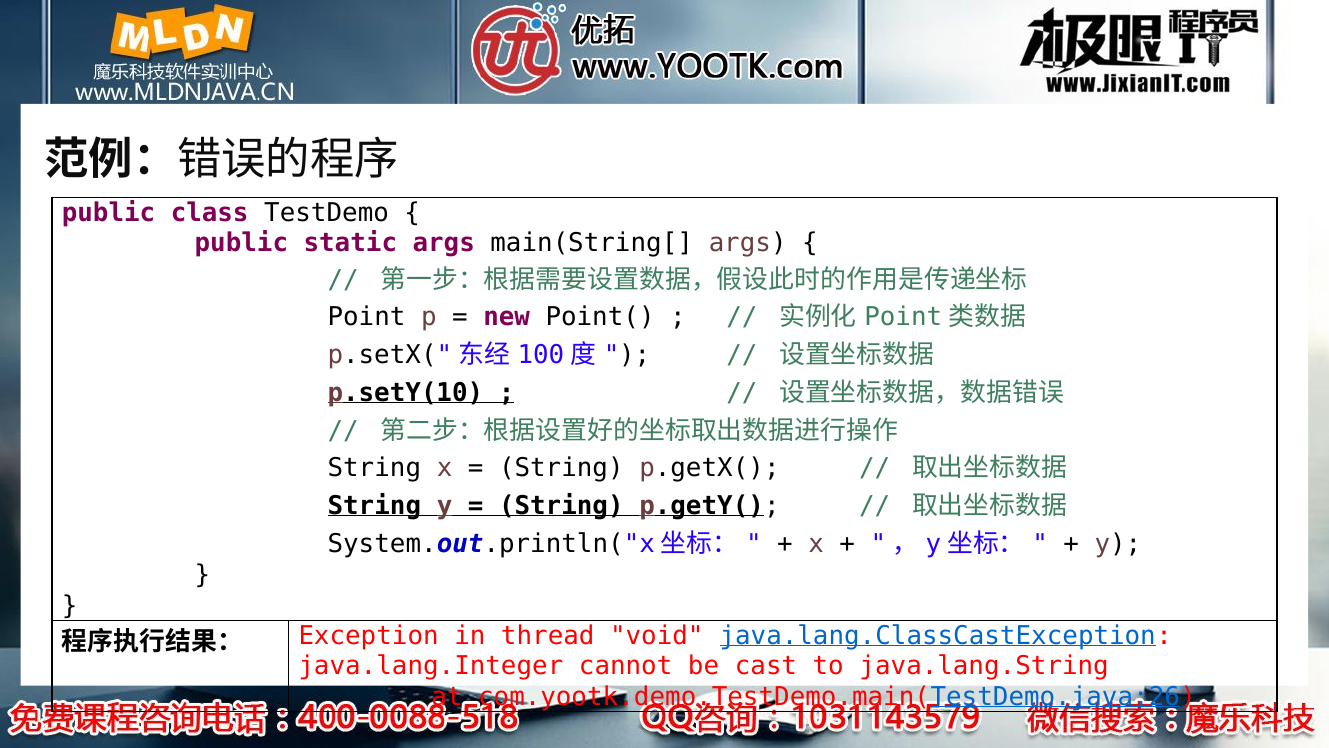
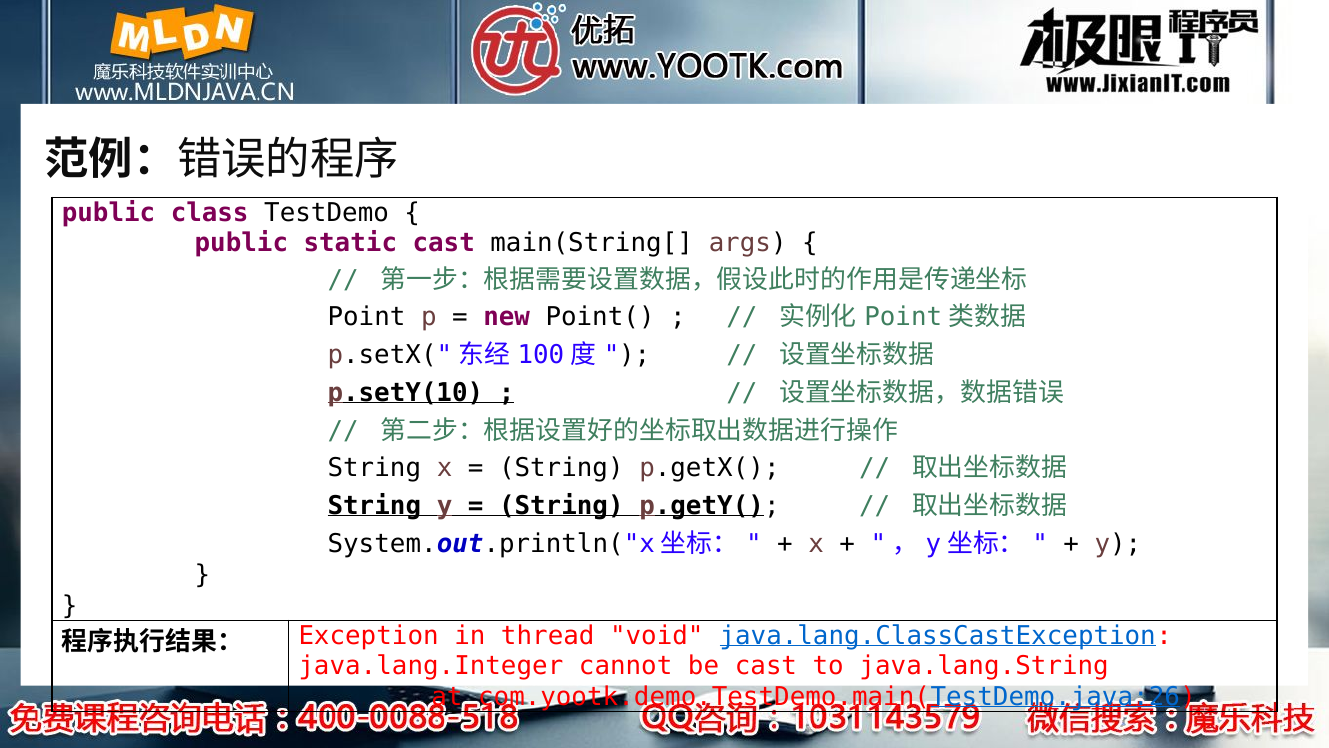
static args: args -> cast
